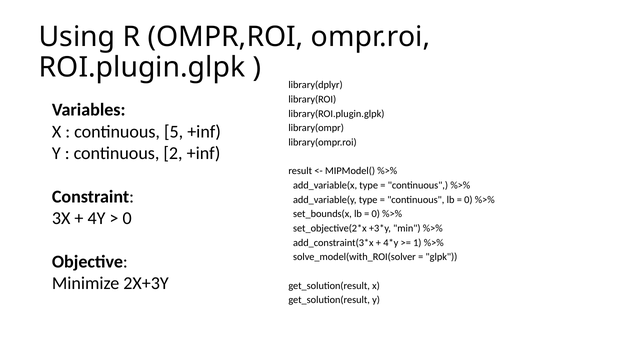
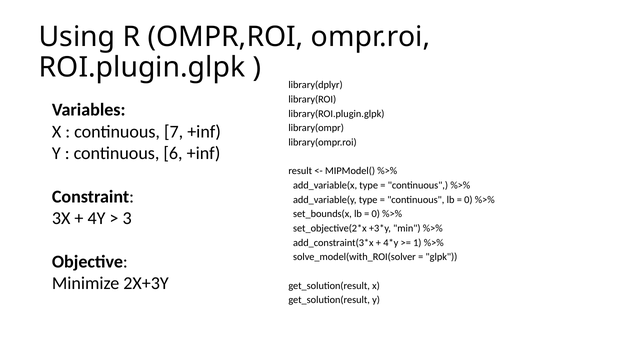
5: 5 -> 7
2: 2 -> 6
0 at (127, 218): 0 -> 3
